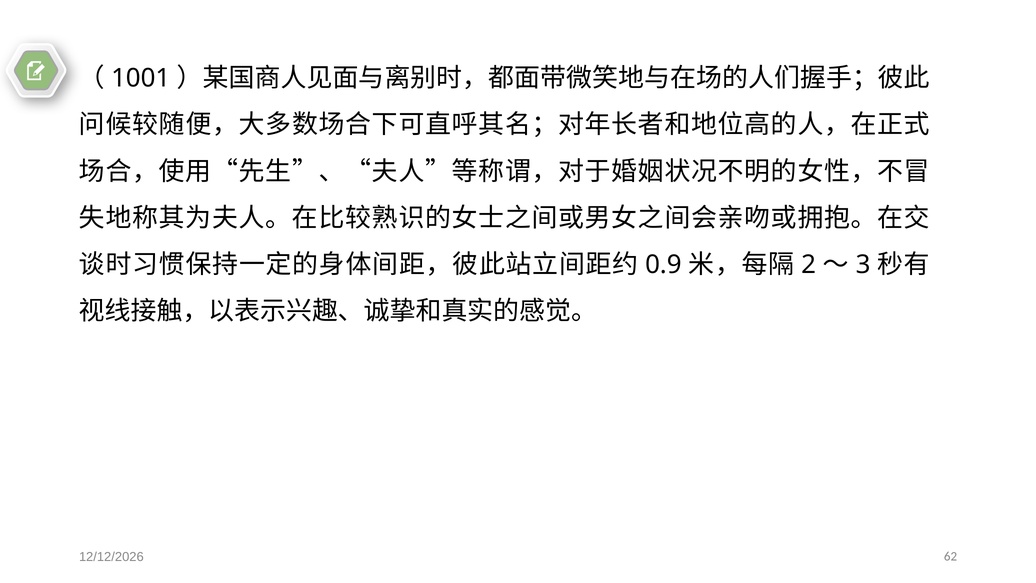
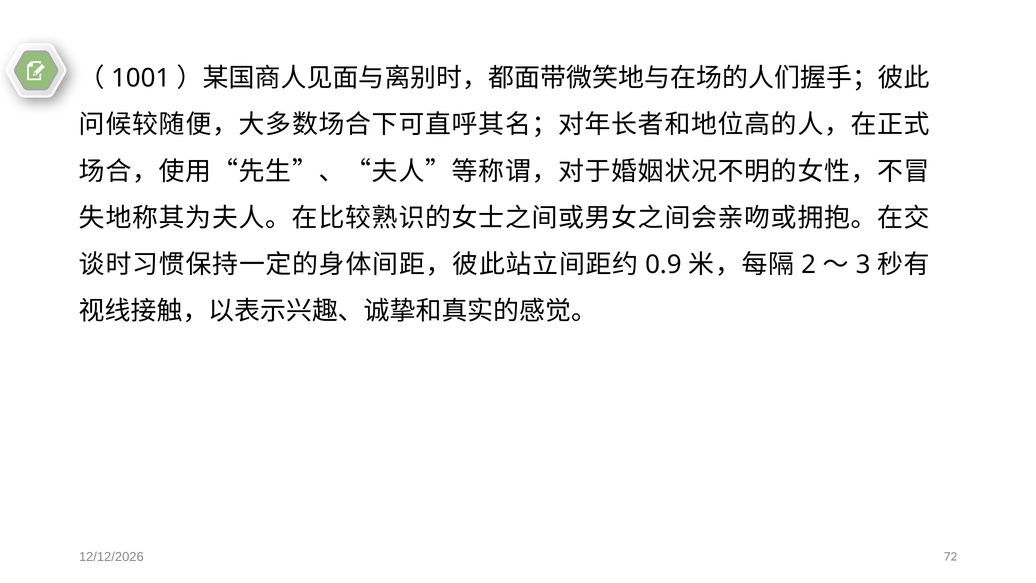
62: 62 -> 72
